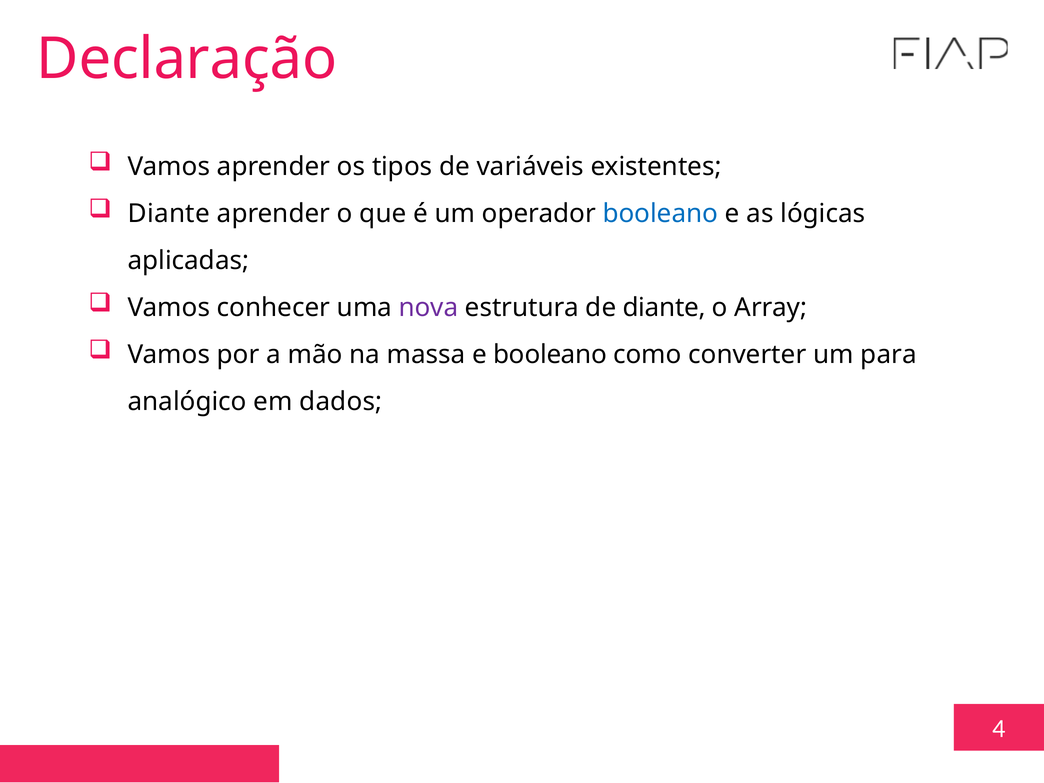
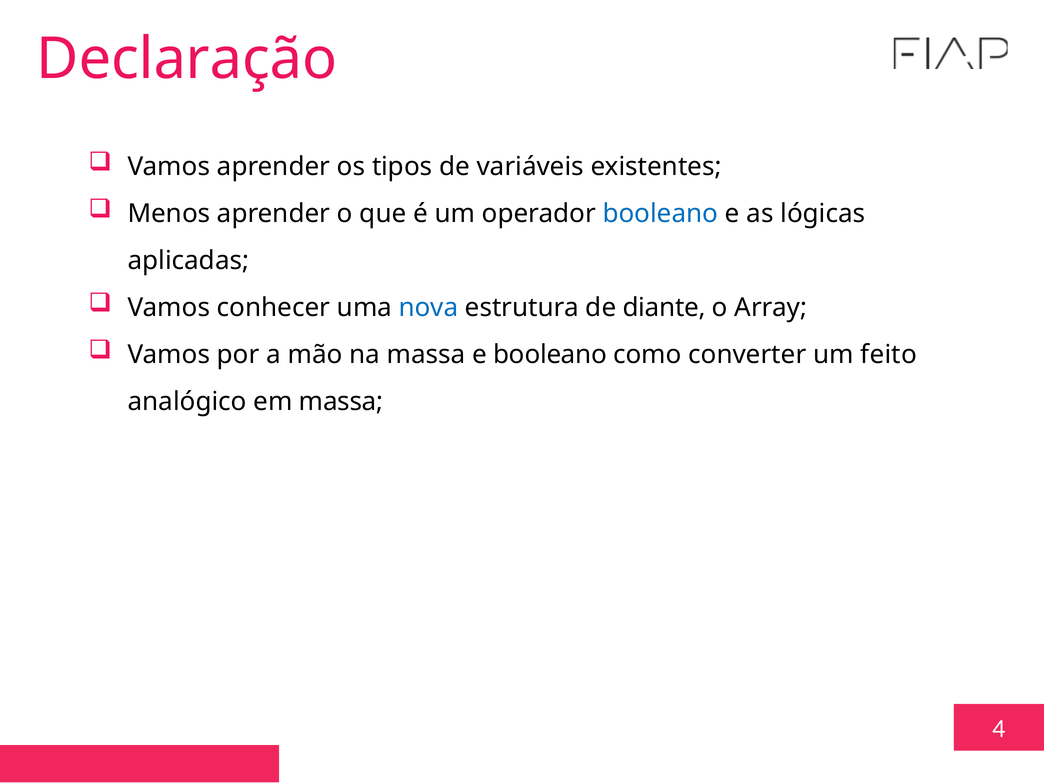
Diante at (169, 214): Diante -> Menos
nova colour: purple -> blue
para: para -> feito
em dados: dados -> massa
